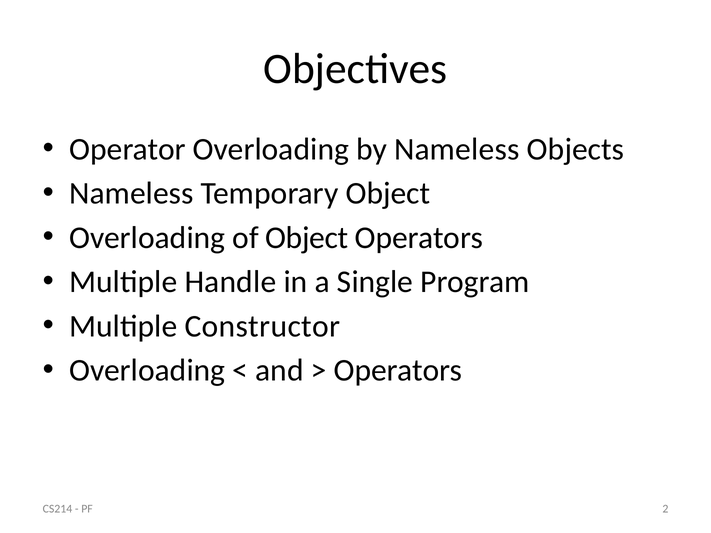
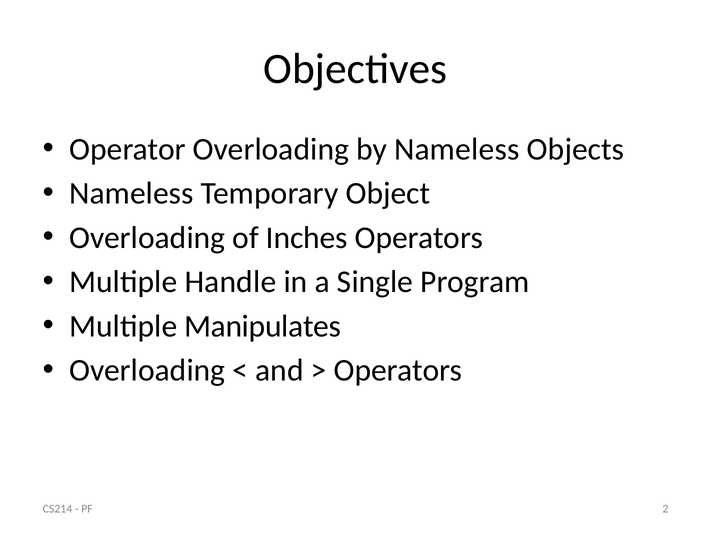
of Object: Object -> Inches
Constructor: Constructor -> Manipulates
